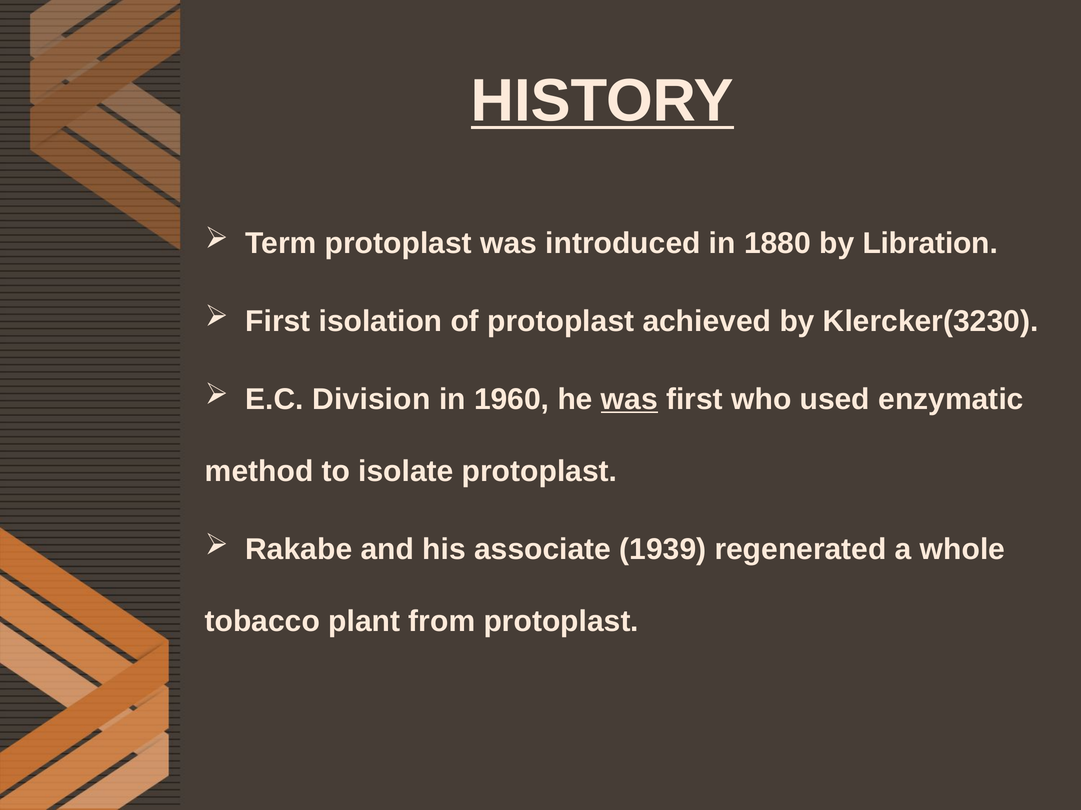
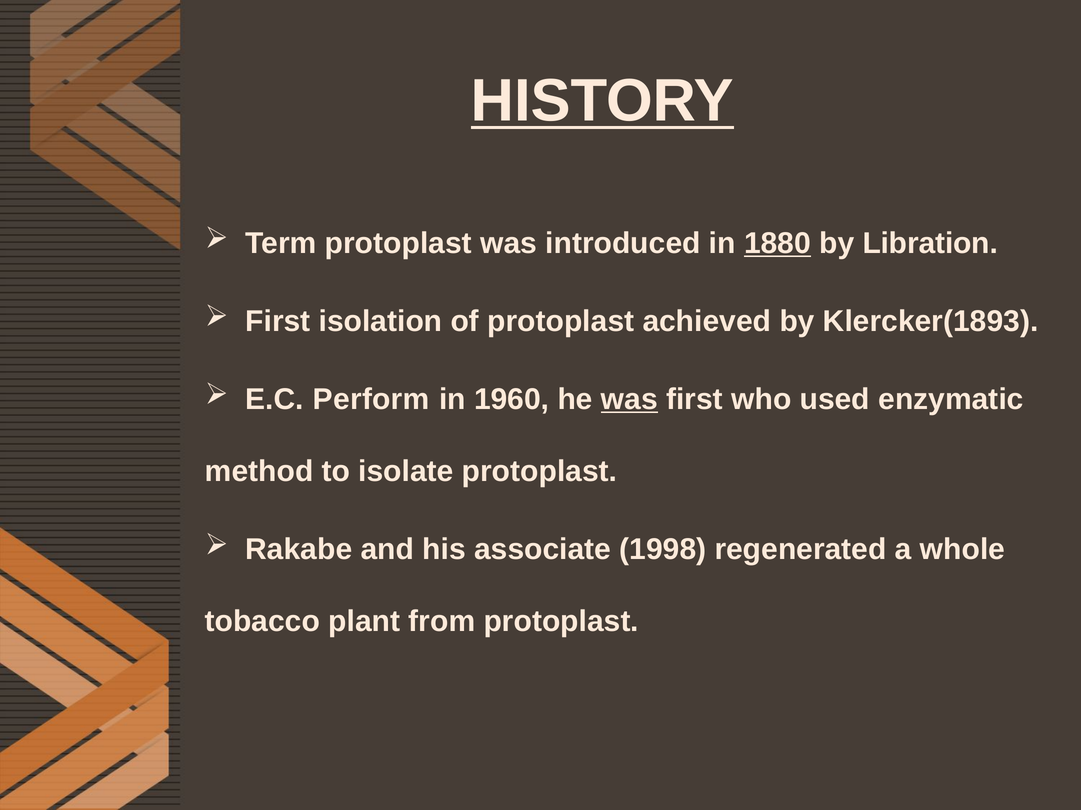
1880 underline: none -> present
Klercker(3230: Klercker(3230 -> Klercker(1893
Division: Division -> Perform
1939: 1939 -> 1998
